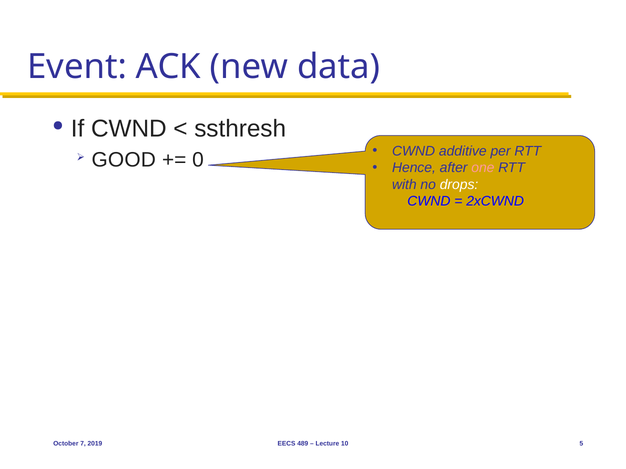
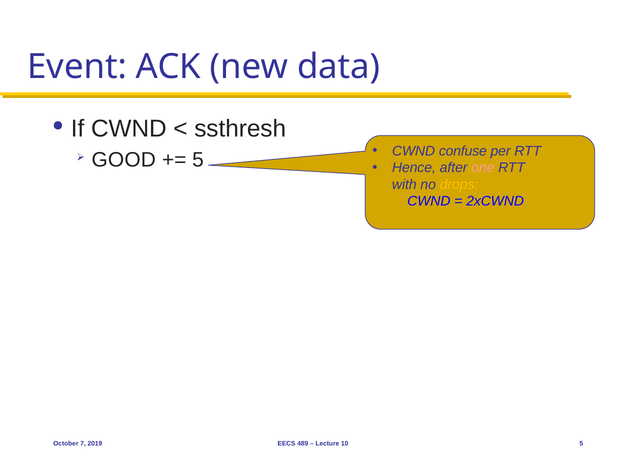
0 at (198, 160): 0 -> 5
additive: additive -> confuse
drops colour: white -> yellow
